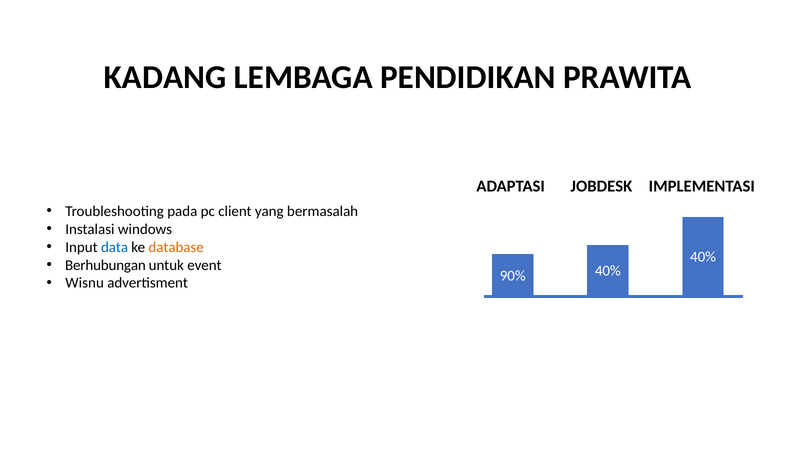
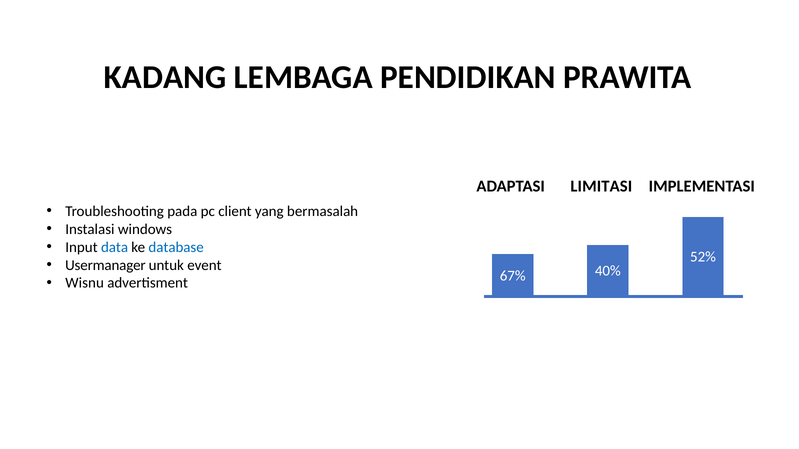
JOBDESK: JOBDESK -> LIMITASI
database colour: orange -> blue
40% at (703, 257): 40% -> 52%
Berhubungan: Berhubungan -> Usermanager
90%: 90% -> 67%
